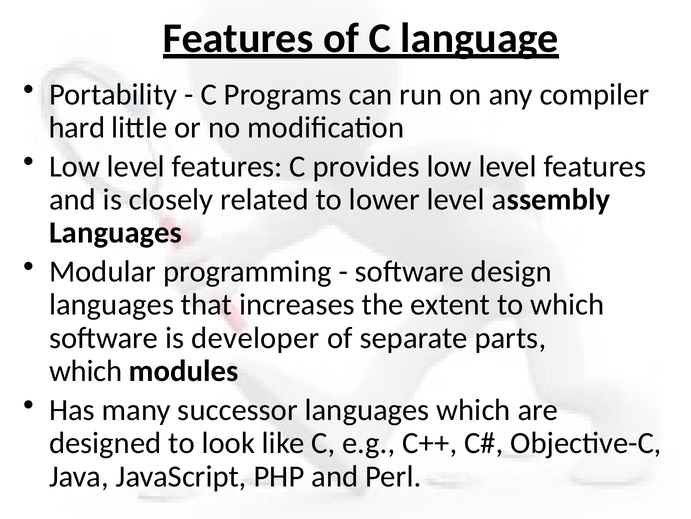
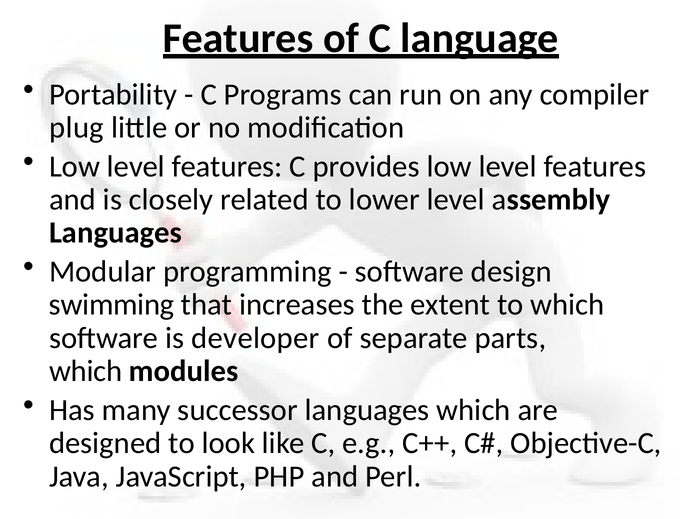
hard: hard -> plug
languages at (112, 304): languages -> swimming
